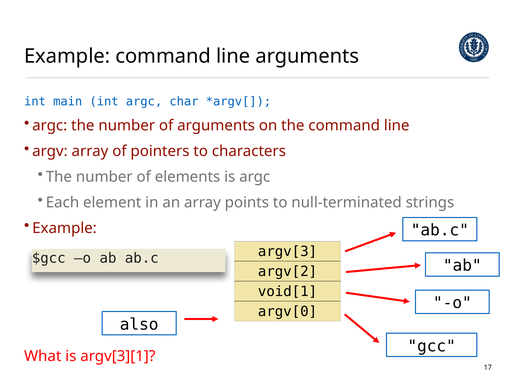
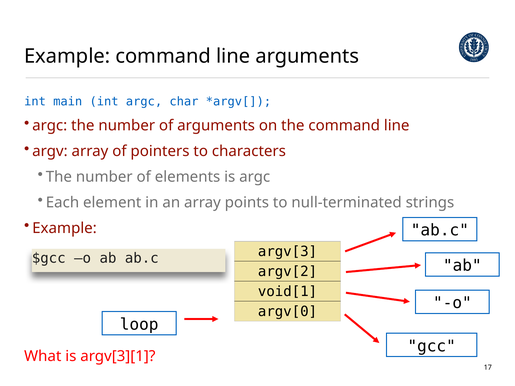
also: also -> loop
